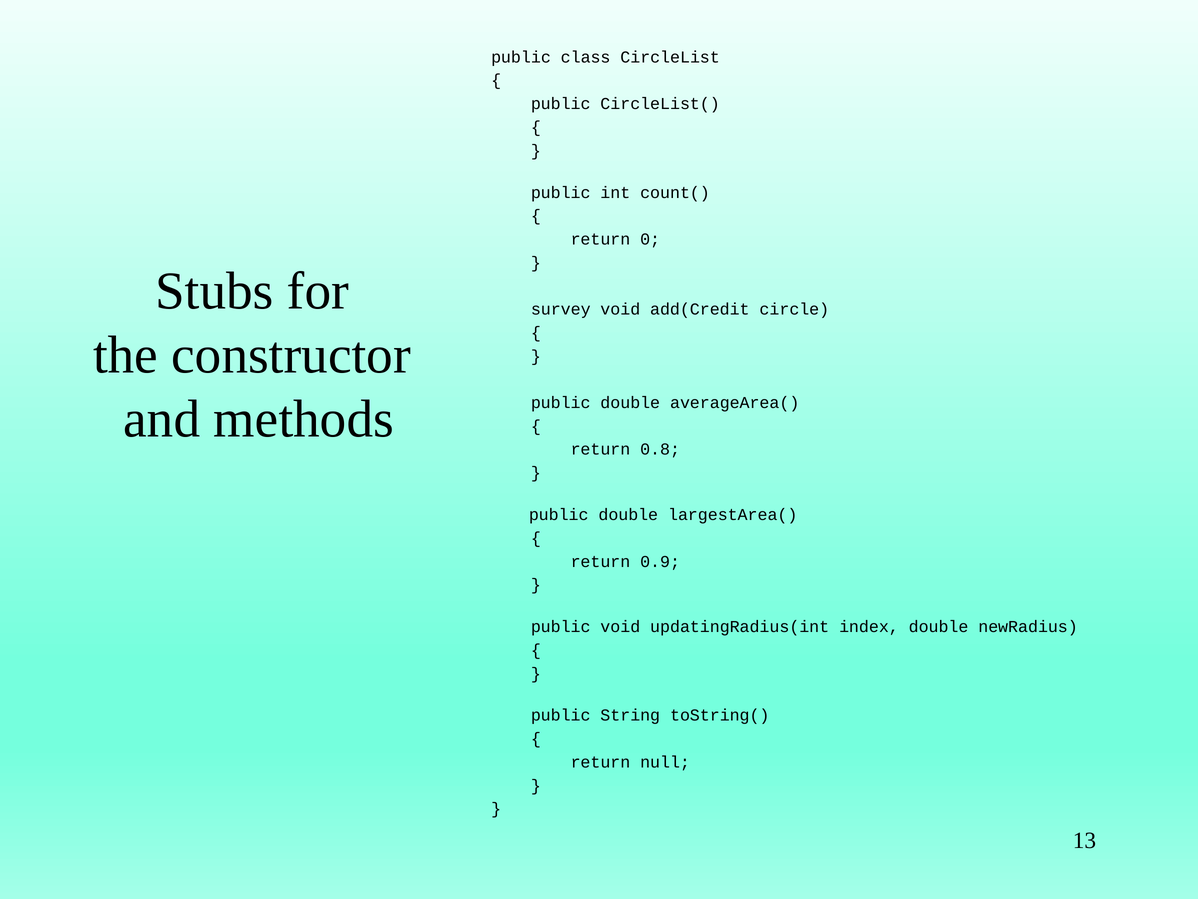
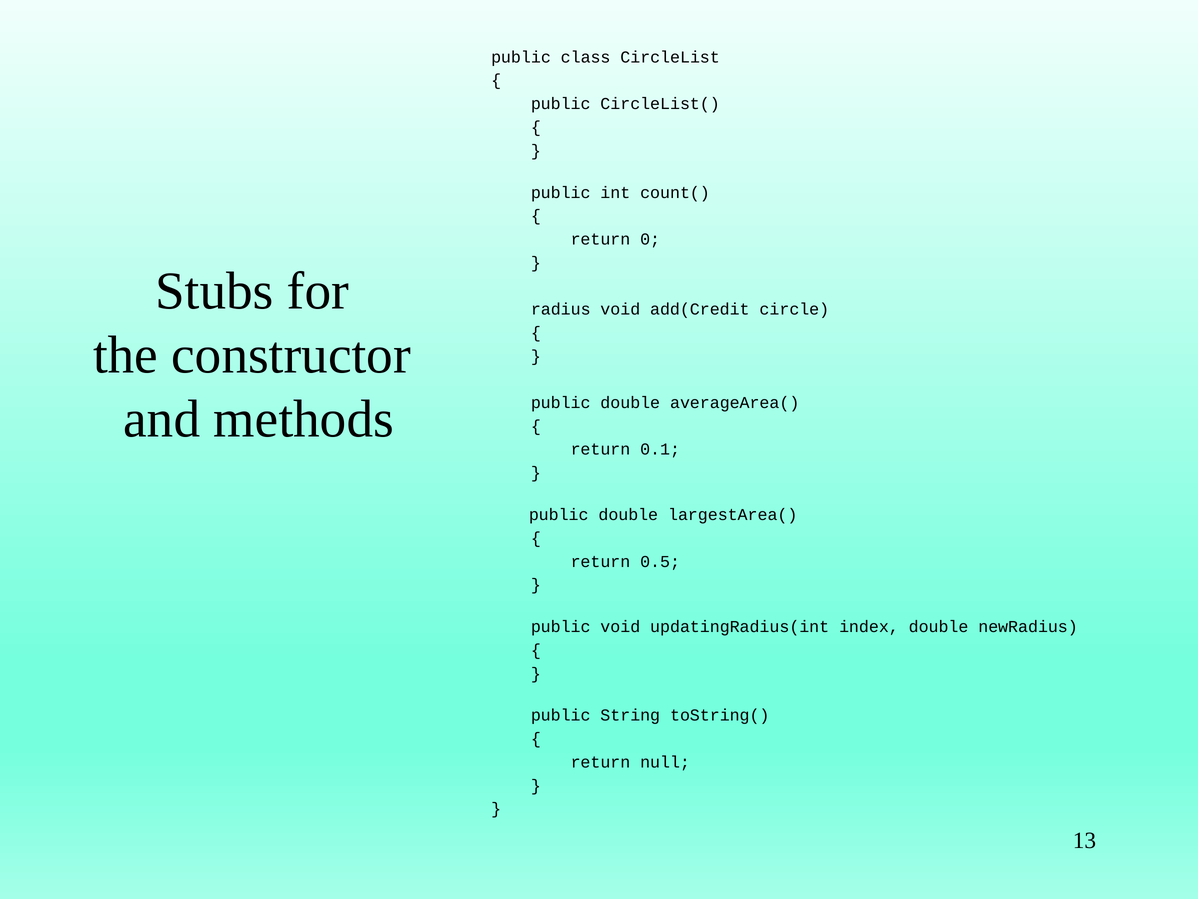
survey: survey -> radius
0.8: 0.8 -> 0.1
0.9: 0.9 -> 0.5
